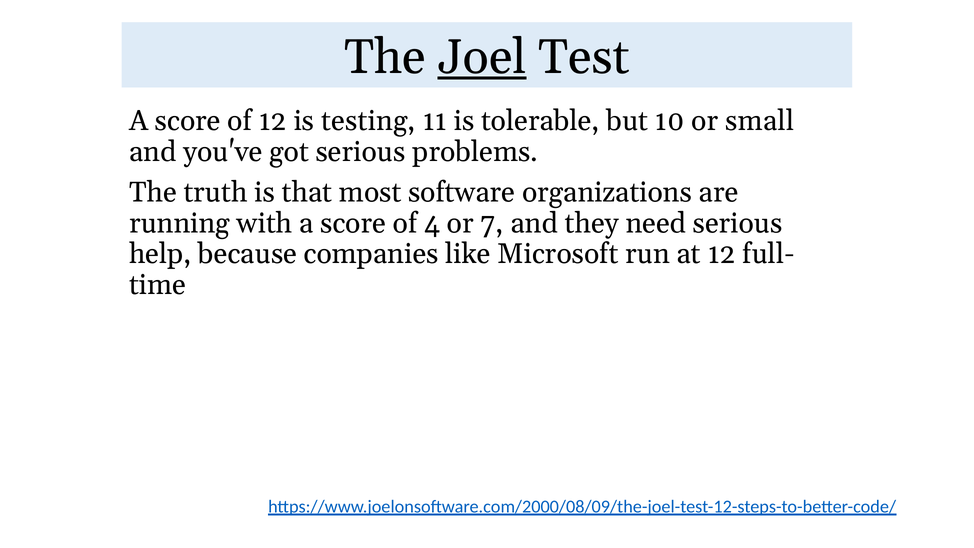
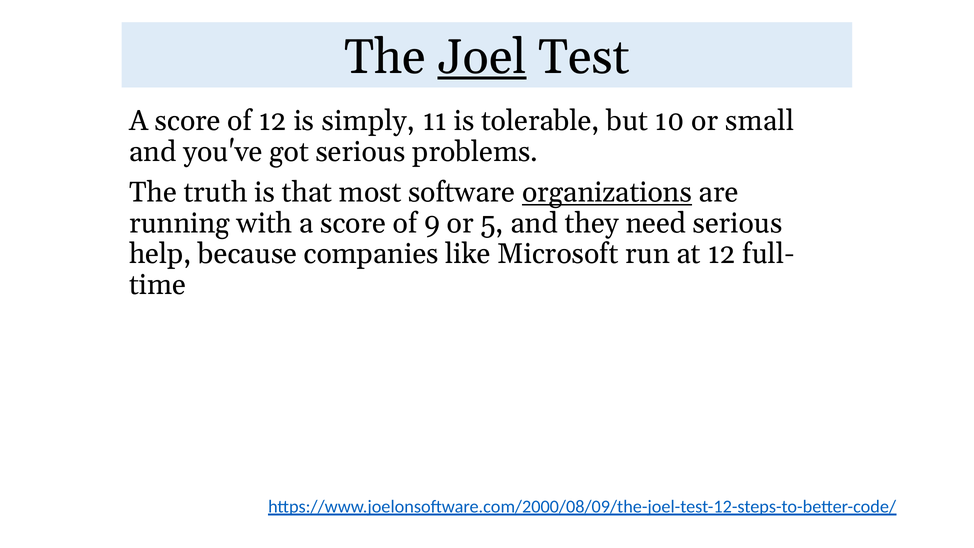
testing: testing -> simply
organizations underline: none -> present
4: 4 -> 9
7: 7 -> 5
